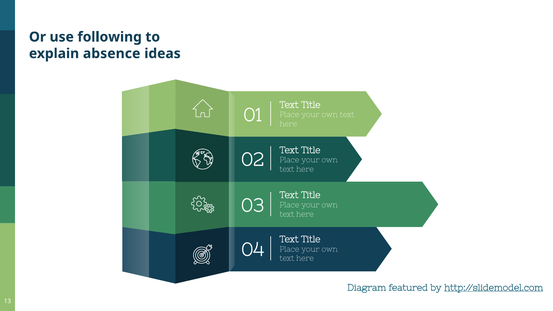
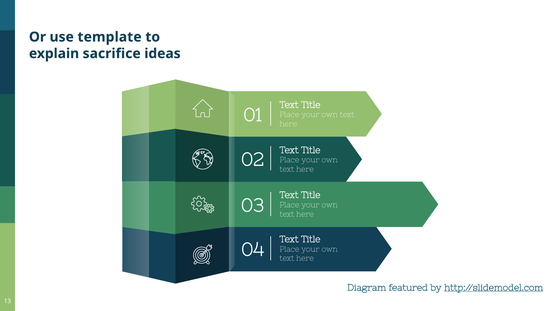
following: following -> template
absence: absence -> sacrifice
